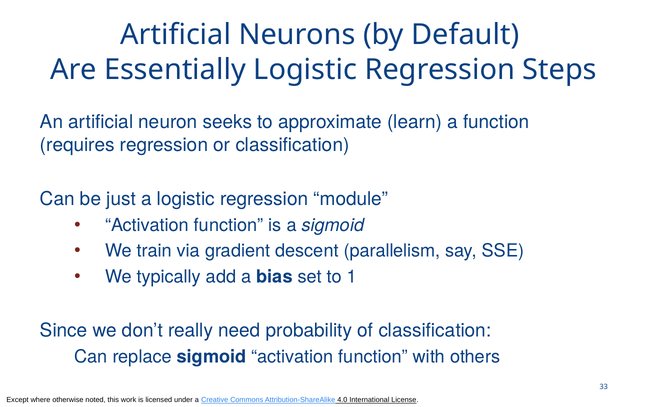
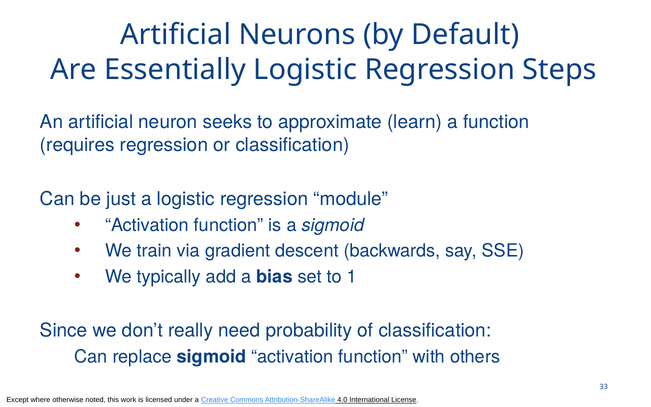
parallelism: parallelism -> backwards
